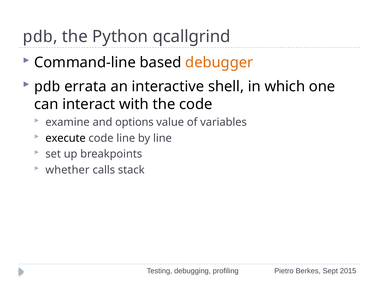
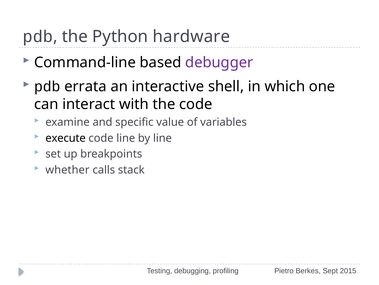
qcallgrind: qcallgrind -> hardware
debugger colour: orange -> purple
options: options -> specific
